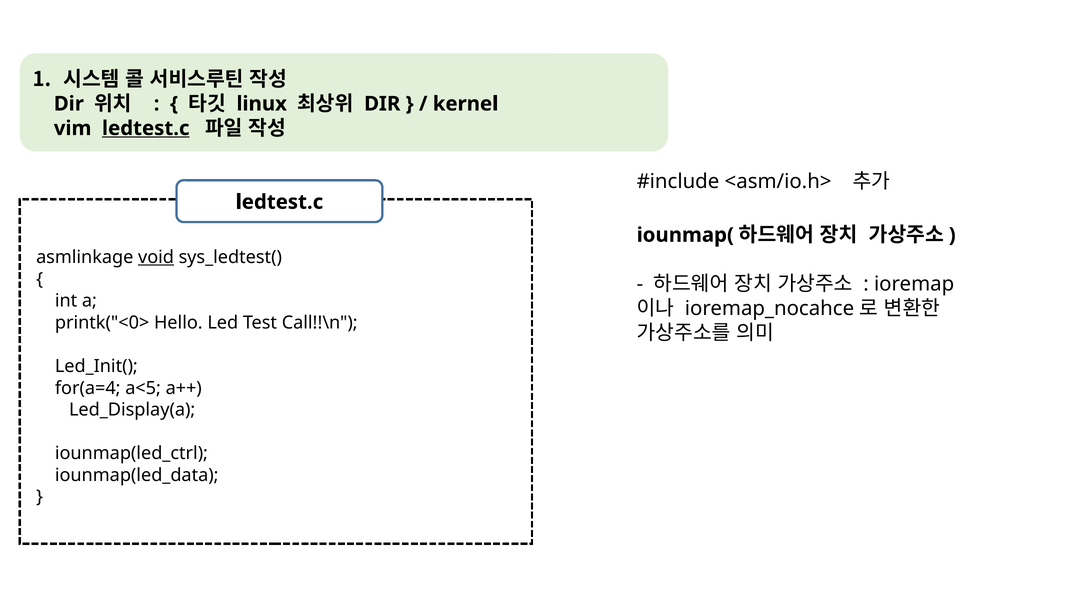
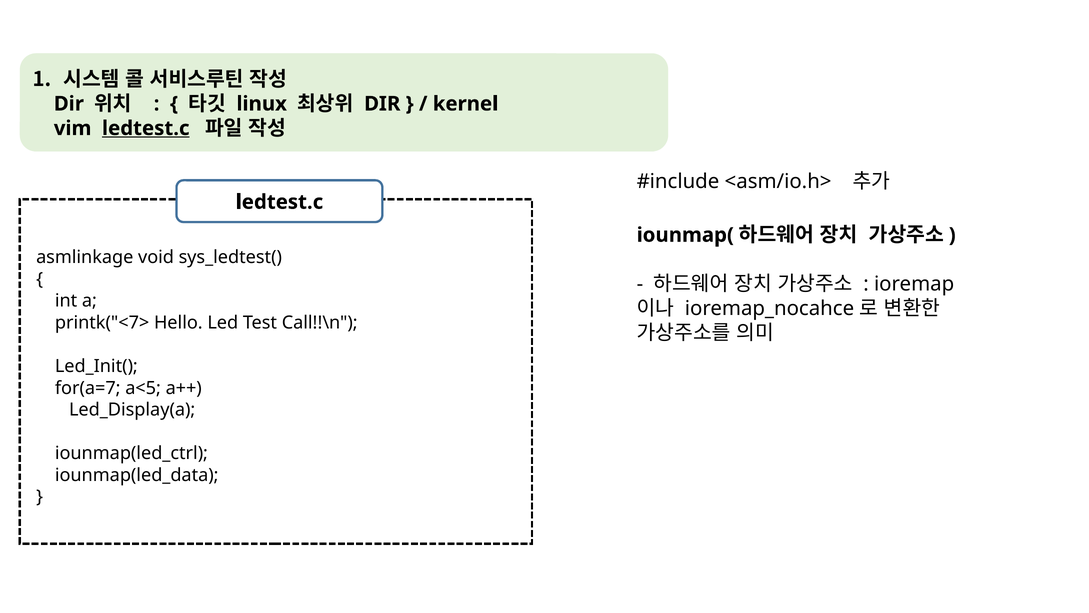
void underline: present -> none
printk("<0>: printk("<0> -> printk("<7>
for(a=4: for(a=4 -> for(a=7
